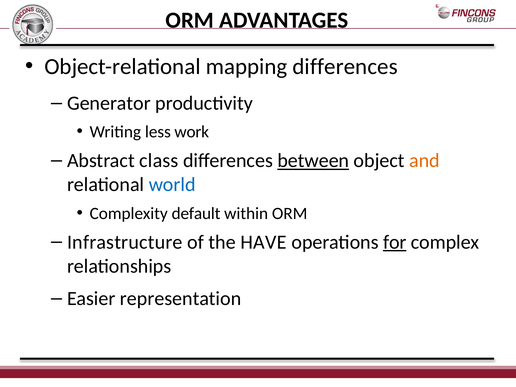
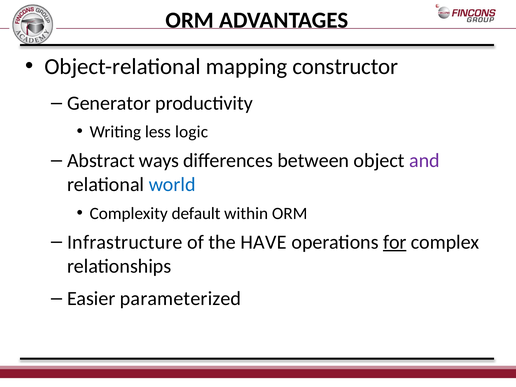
mapping differences: differences -> constructor
work: work -> logic
class: class -> ways
between underline: present -> none
and colour: orange -> purple
representation: representation -> parameterized
